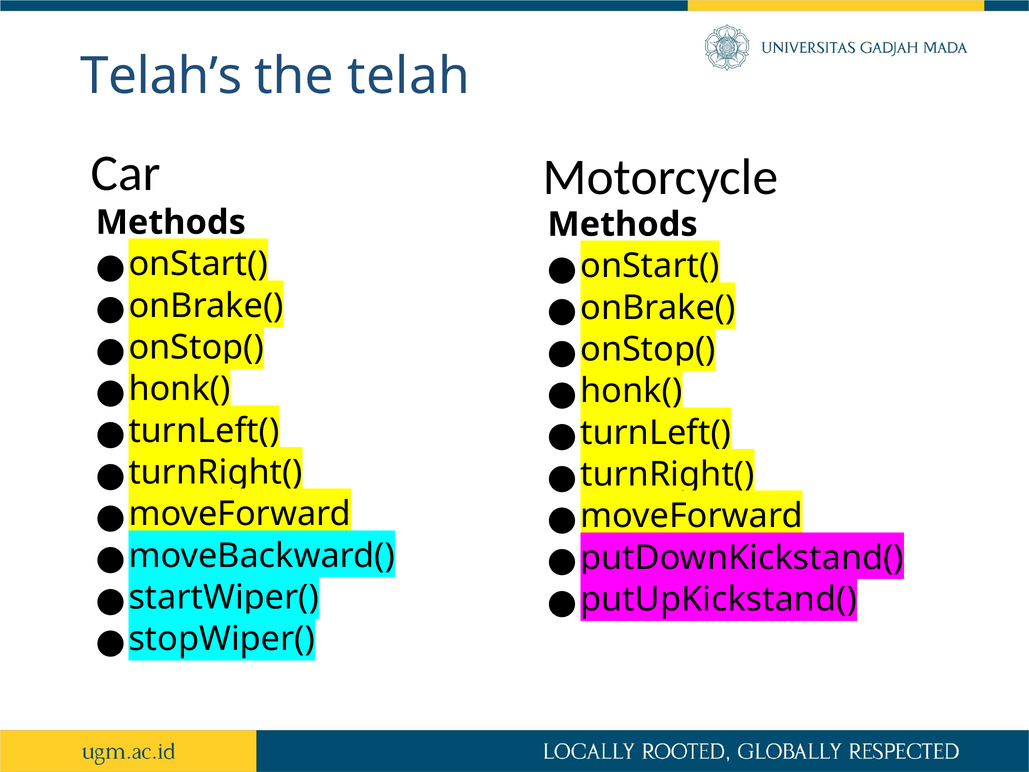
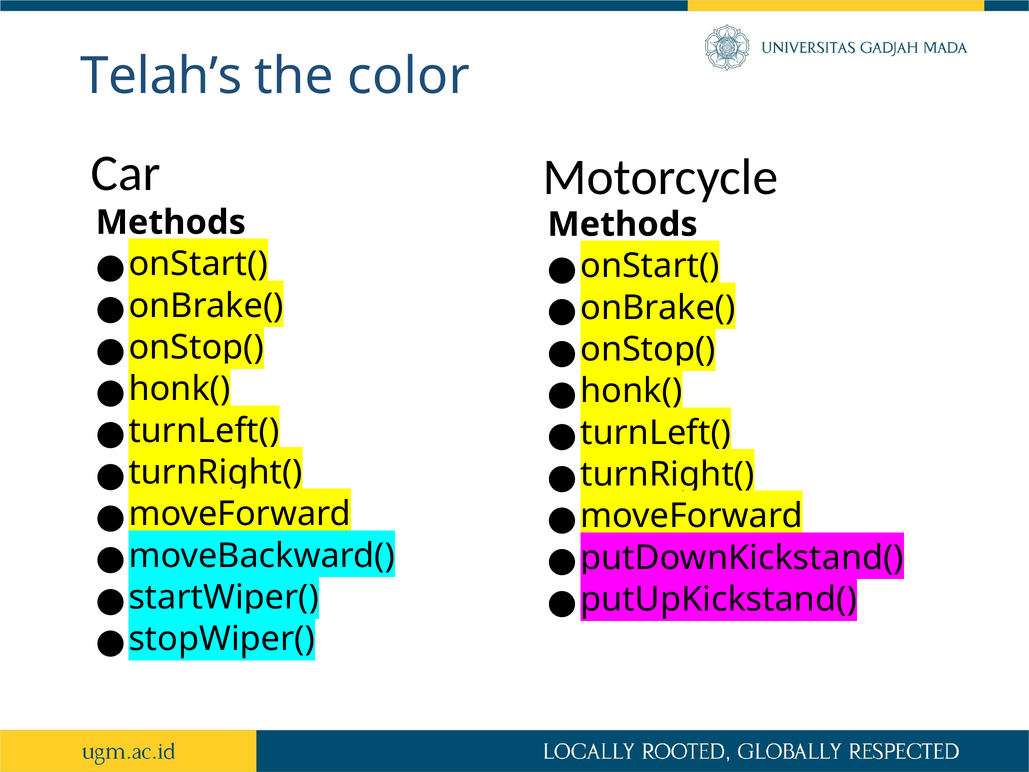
telah: telah -> color
